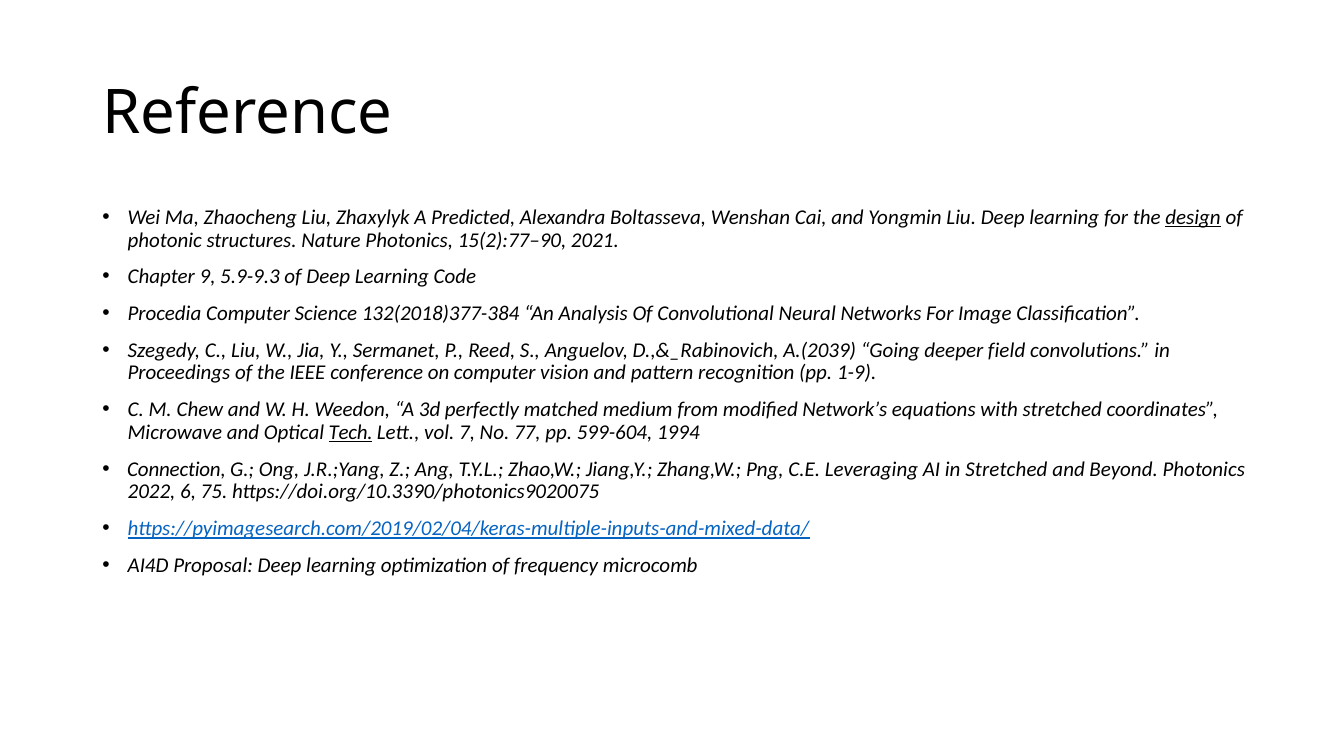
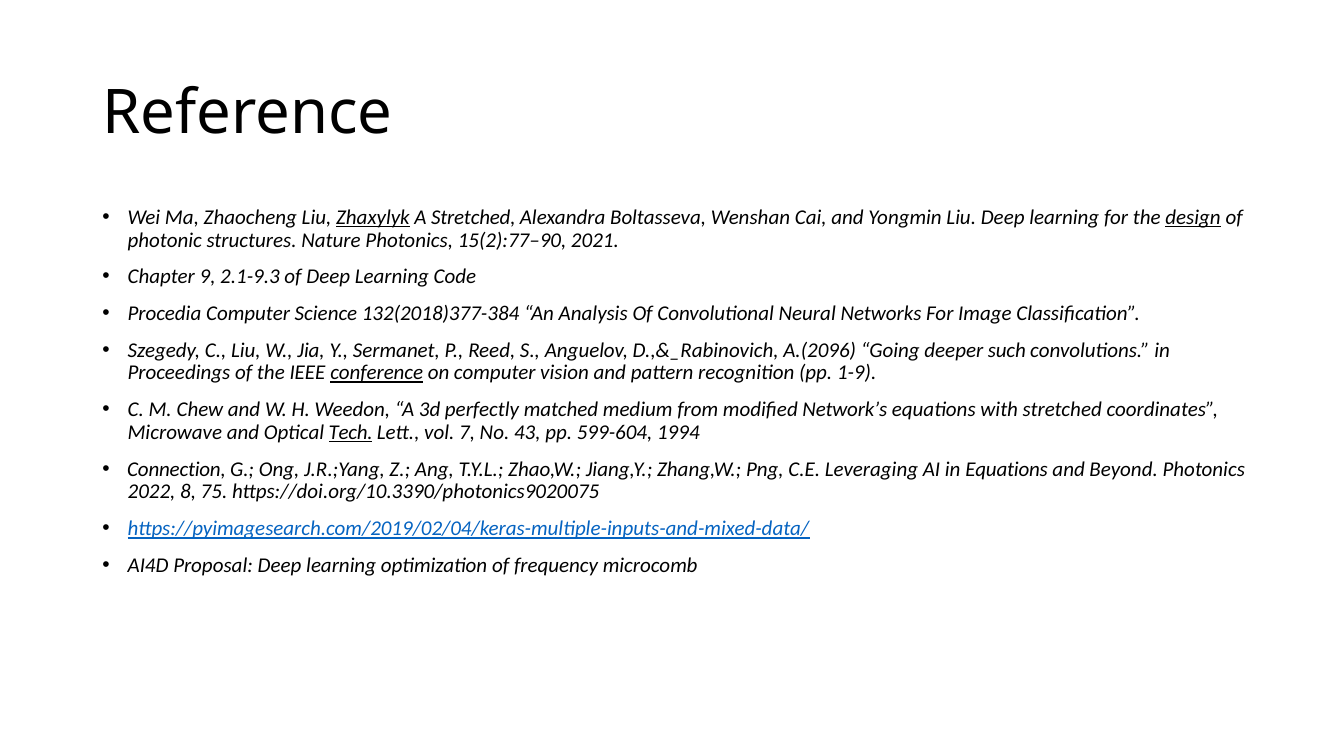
Zhaxylyk underline: none -> present
A Predicted: Predicted -> Stretched
5.9-9.3: 5.9-9.3 -> 2.1-9.3
A.(2039: A.(2039 -> A.(2096
field: field -> such
conference underline: none -> present
77: 77 -> 43
in Stretched: Stretched -> Equations
6: 6 -> 8
